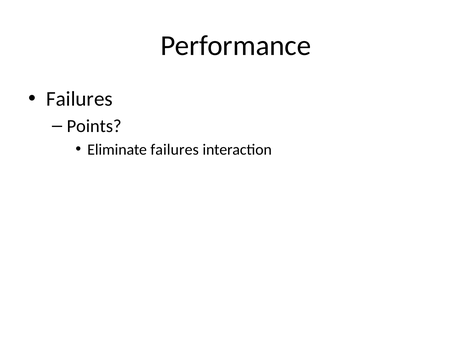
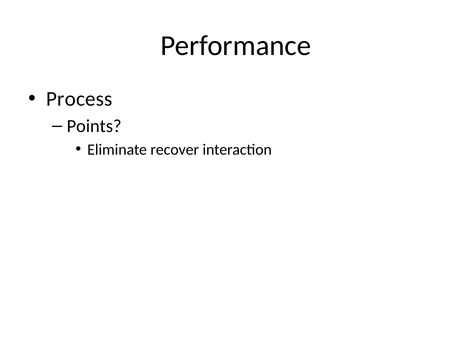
Failures at (79, 99): Failures -> Process
Eliminate failures: failures -> recover
